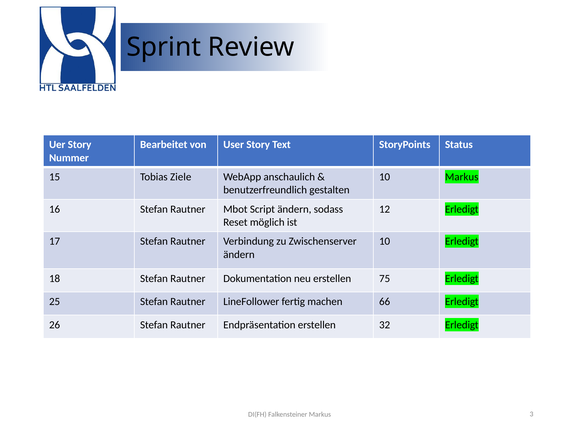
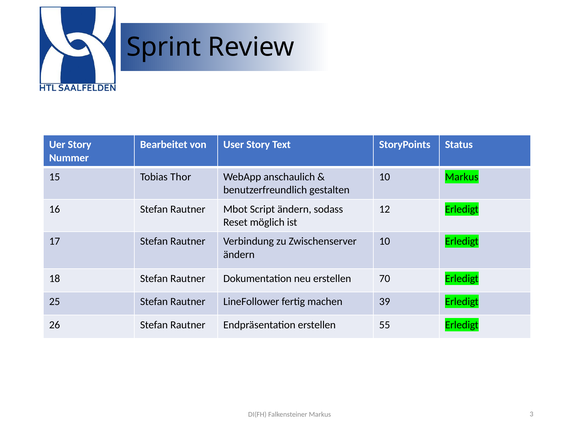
Ziele: Ziele -> Thor
75: 75 -> 70
66: 66 -> 39
32: 32 -> 55
